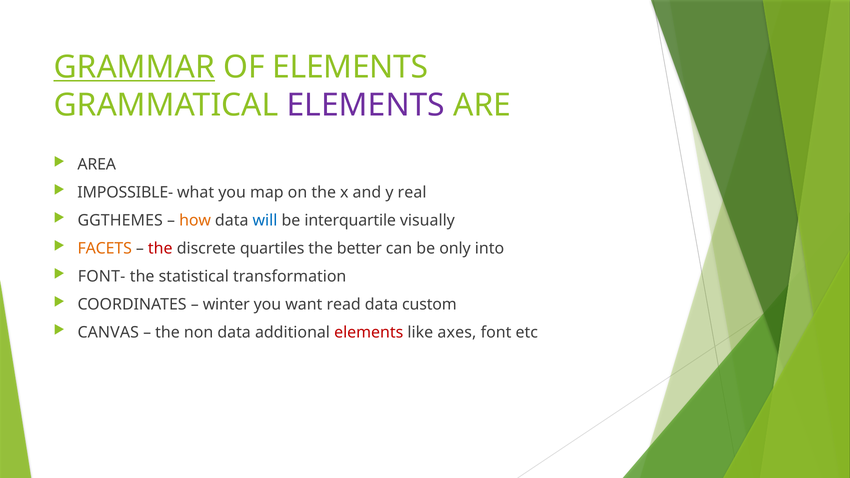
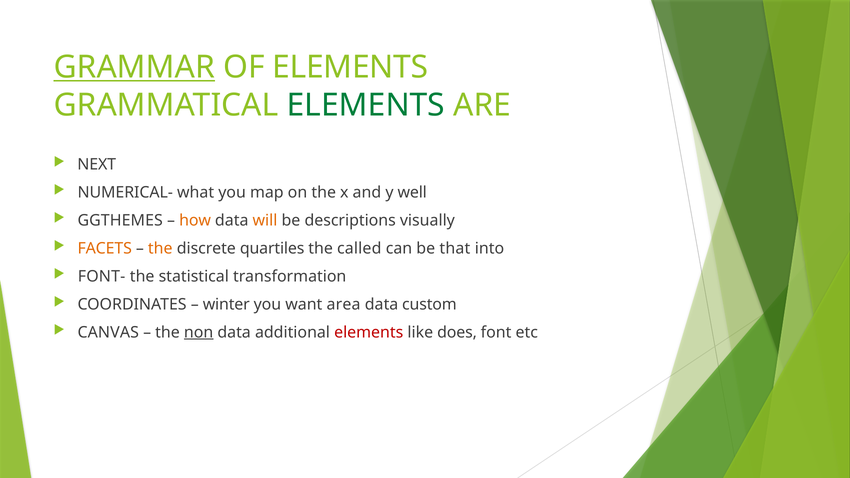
ELEMENTS at (366, 105) colour: purple -> green
AREA: AREA -> NEXT
IMPOSSIBLE-: IMPOSSIBLE- -> NUMERICAL-
real: real -> well
will colour: blue -> orange
interquartile: interquartile -> descriptions
the at (160, 248) colour: red -> orange
better: better -> called
only: only -> that
read: read -> area
non underline: none -> present
axes: axes -> does
